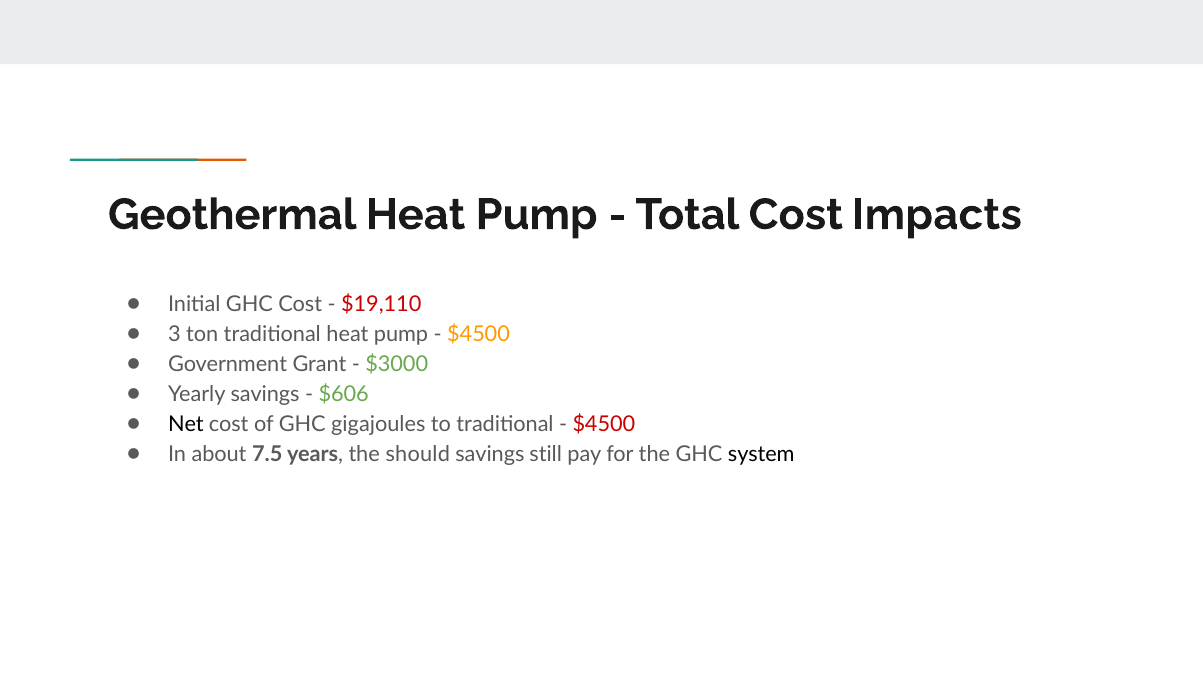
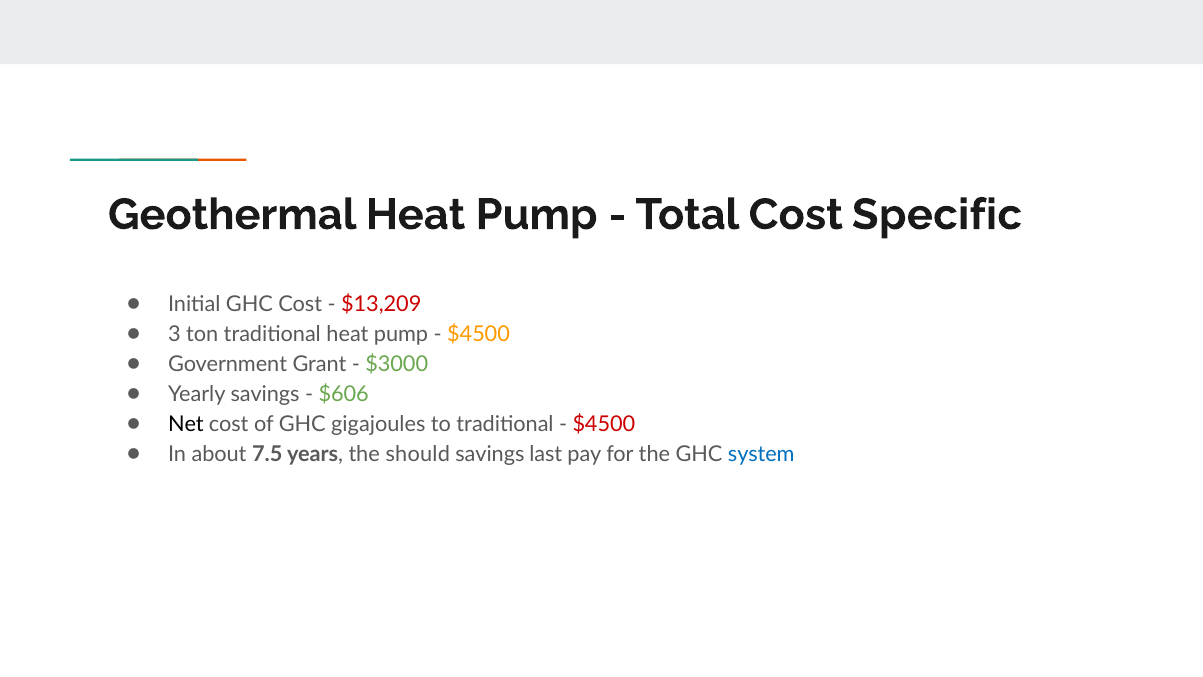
Impacts: Impacts -> Specific
$19,110: $19,110 -> $13,209
still: still -> last
system colour: black -> blue
